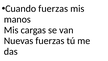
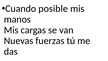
Cuando fuerzas: fuerzas -> posible
